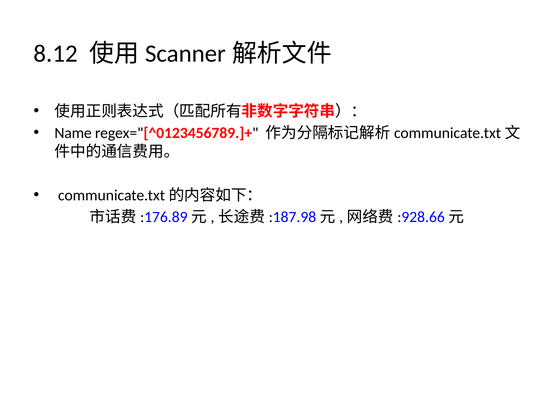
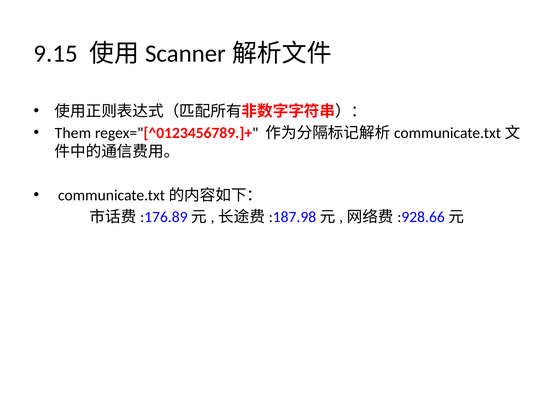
8.12: 8.12 -> 9.15
Name: Name -> Them
